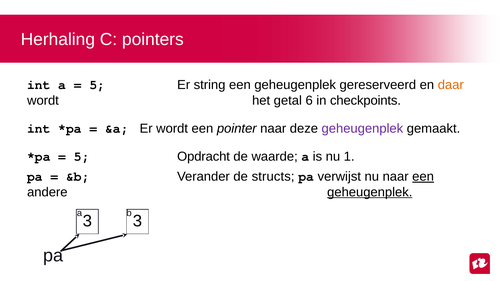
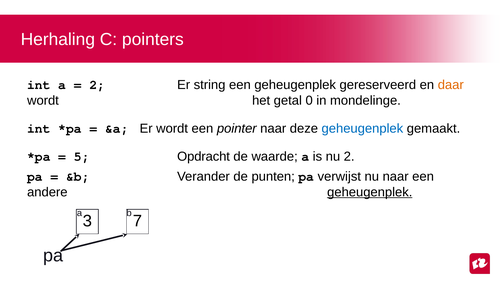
5 at (97, 85): 5 -> 2
6: 6 -> 0
checkpoints: checkpoints -> mondelinge
geheugenplek at (362, 129) colour: purple -> blue
nu 1: 1 -> 2
structs: structs -> punten
een at (423, 177) underline: present -> none
a 3: 3 -> 7
